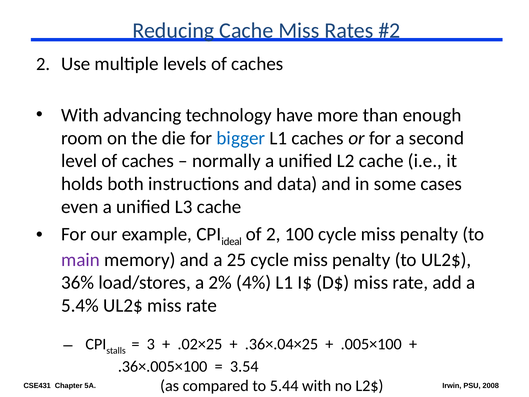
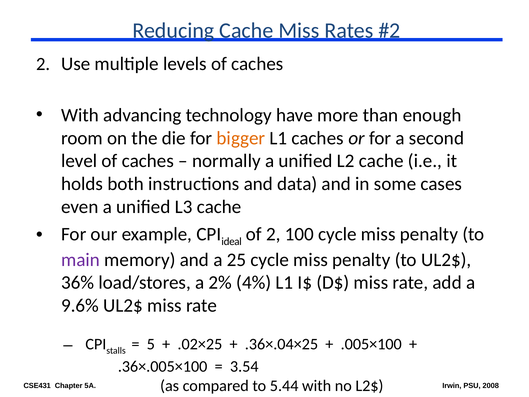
bigger colour: blue -> orange
5.4%: 5.4% -> 9.6%
3: 3 -> 5
